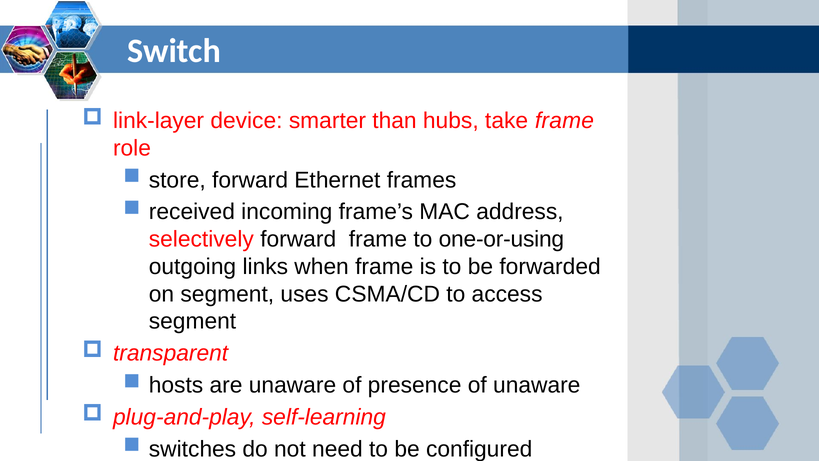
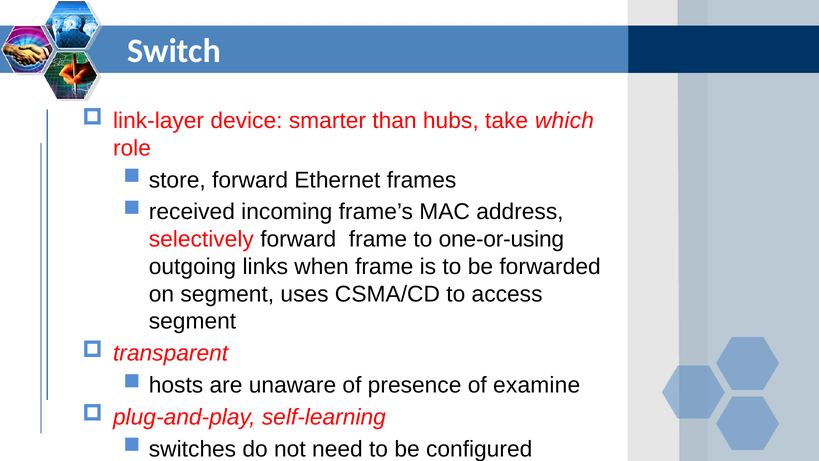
take frame: frame -> which
of unaware: unaware -> examine
